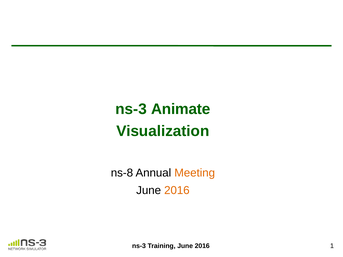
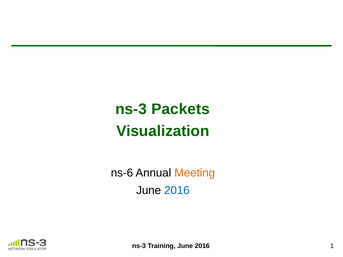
Animate: Animate -> Packets
ns-8: ns-8 -> ns-6
2016 at (177, 190) colour: orange -> blue
